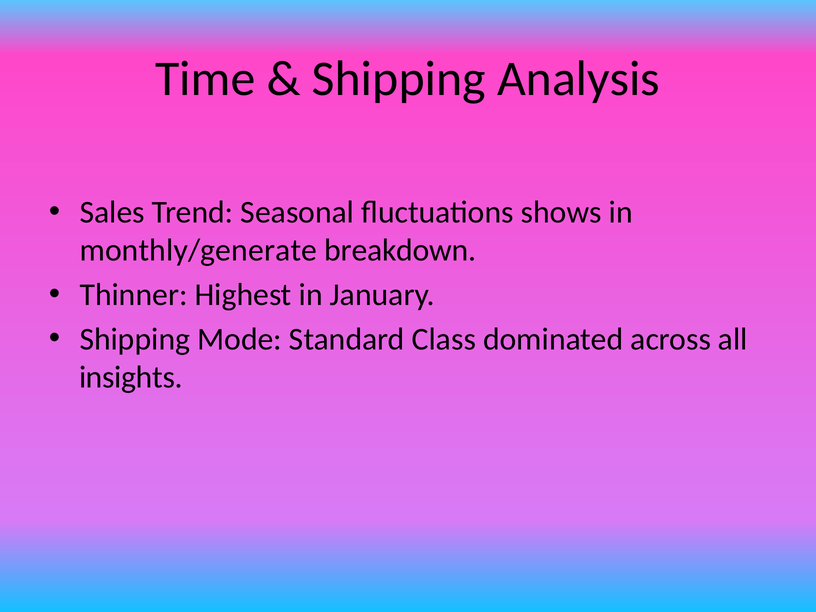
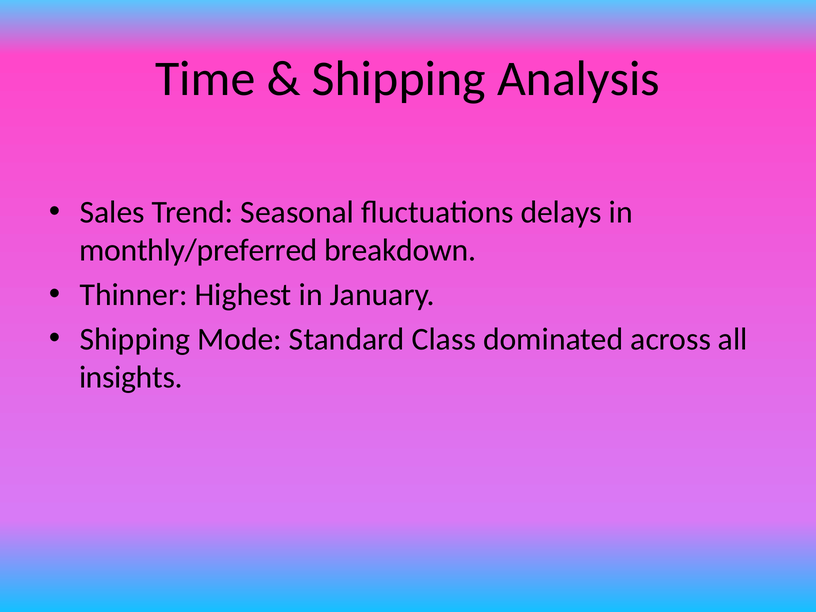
shows: shows -> delays
monthly/generate: monthly/generate -> monthly/preferred
